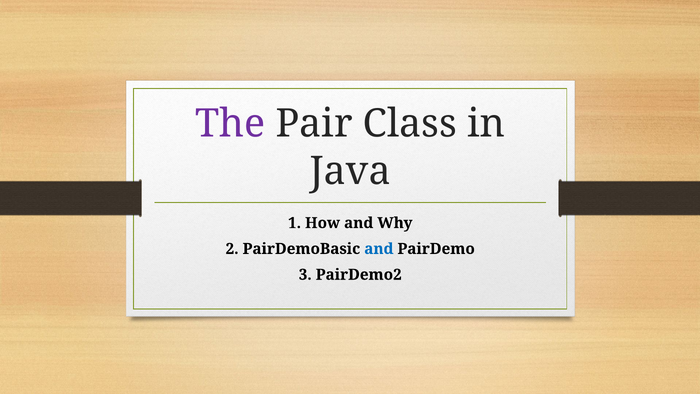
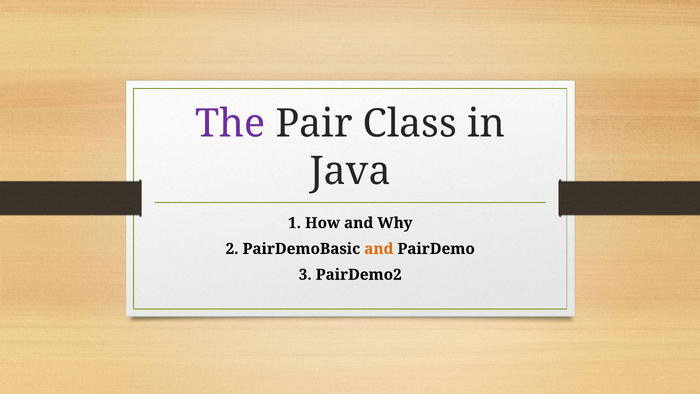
and at (379, 249) colour: blue -> orange
